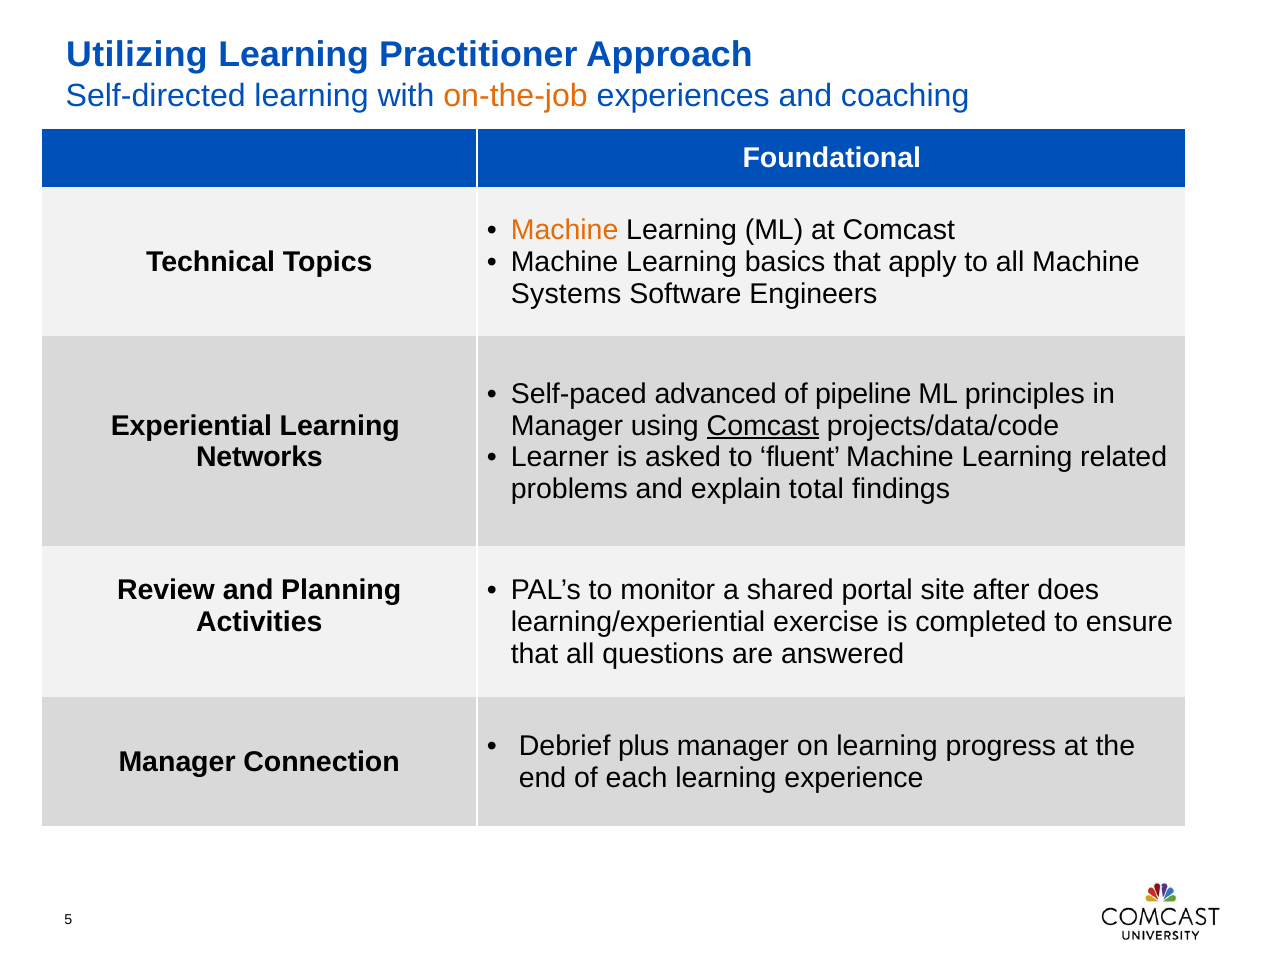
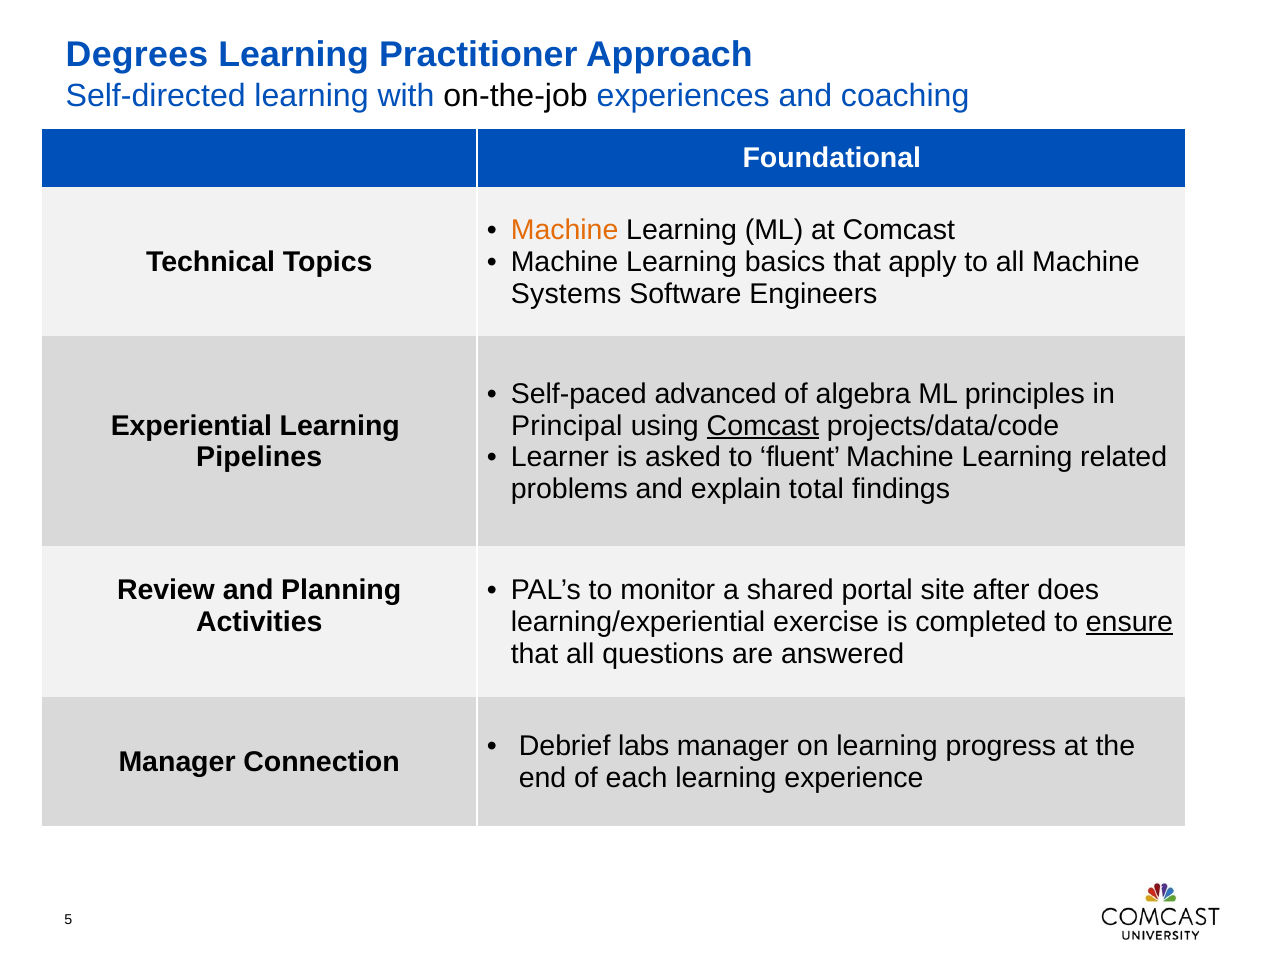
Utilizing: Utilizing -> Degrees
on-the-job colour: orange -> black
pipeline: pipeline -> algebra
Manager at (567, 426): Manager -> Principal
Networks: Networks -> Pipelines
ensure underline: none -> present
plus: plus -> labs
